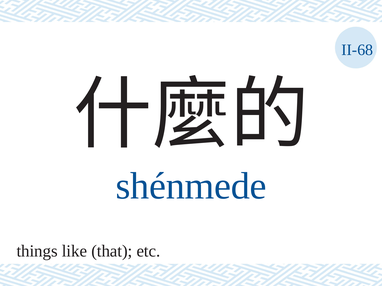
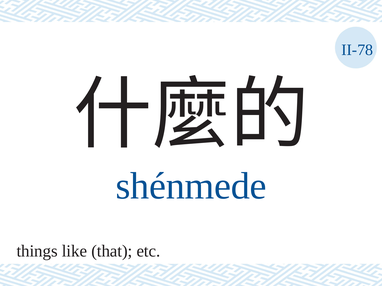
II-68: II-68 -> II-78
